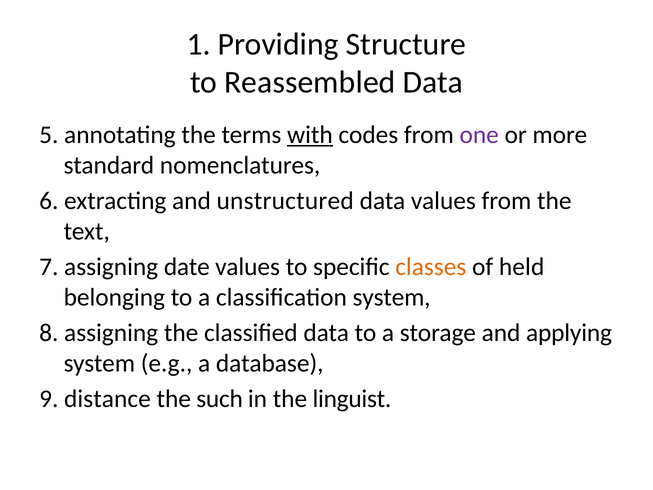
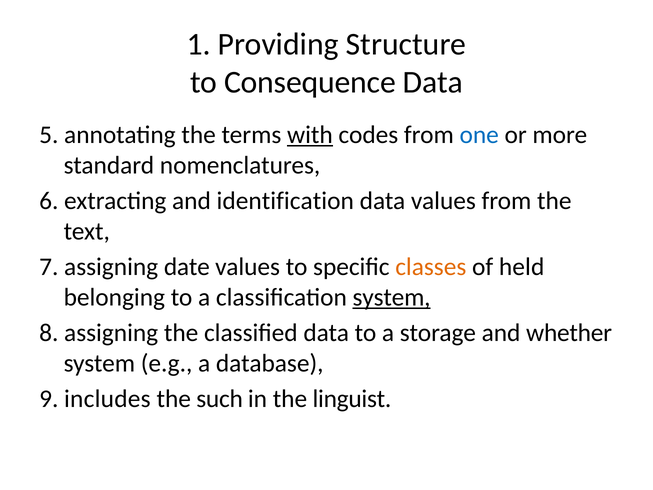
Reassembled: Reassembled -> Consequence
one colour: purple -> blue
unstructured: unstructured -> identification
system at (392, 297) underline: none -> present
applying: applying -> whether
distance: distance -> includes
